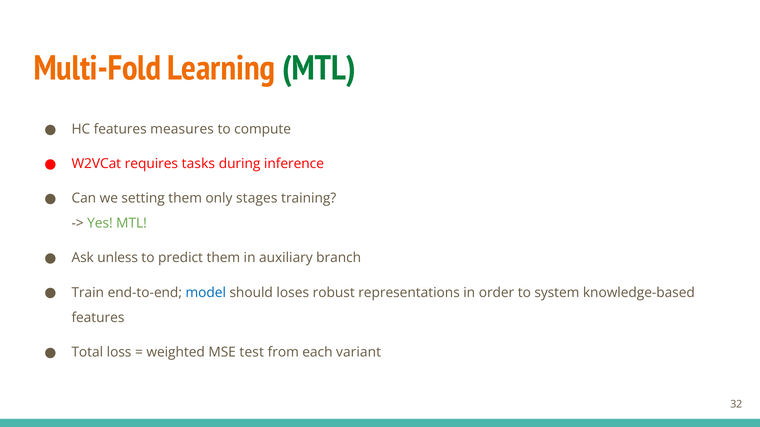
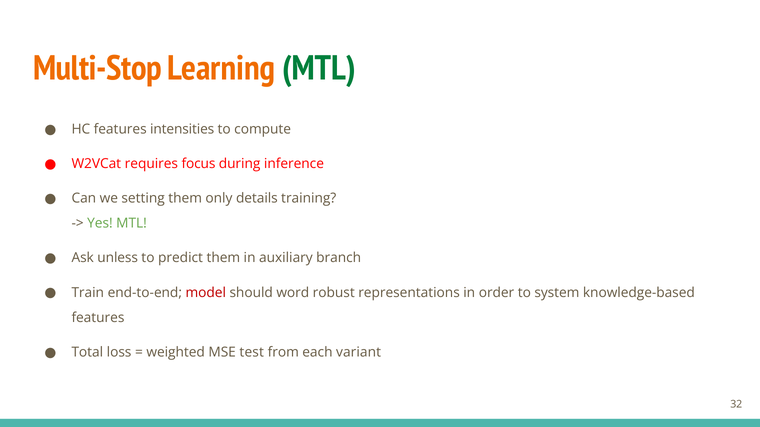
Multi-Fold: Multi-Fold -> Multi-Stop
measures: measures -> intensities
tasks: tasks -> focus
stages: stages -> details
model colour: blue -> red
loses: loses -> word
